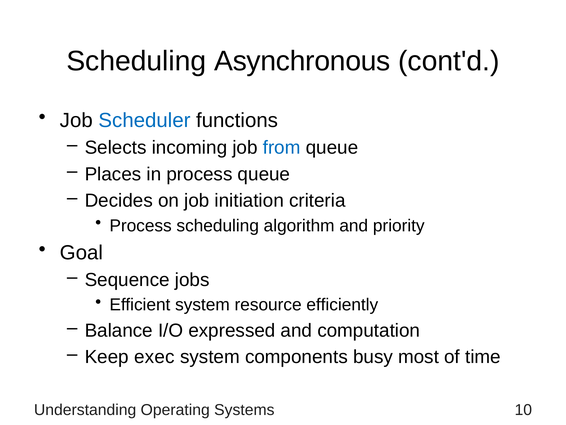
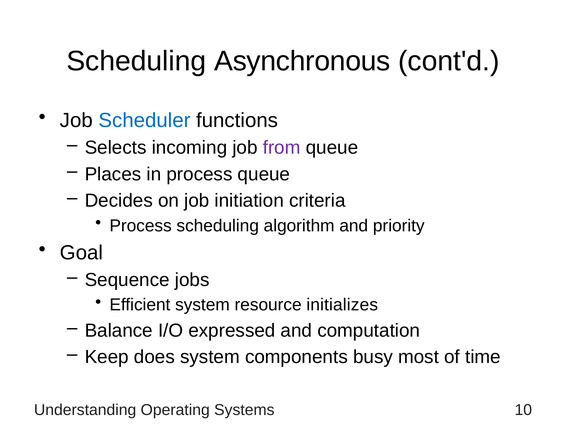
from colour: blue -> purple
efficiently: efficiently -> initializes
exec: exec -> does
